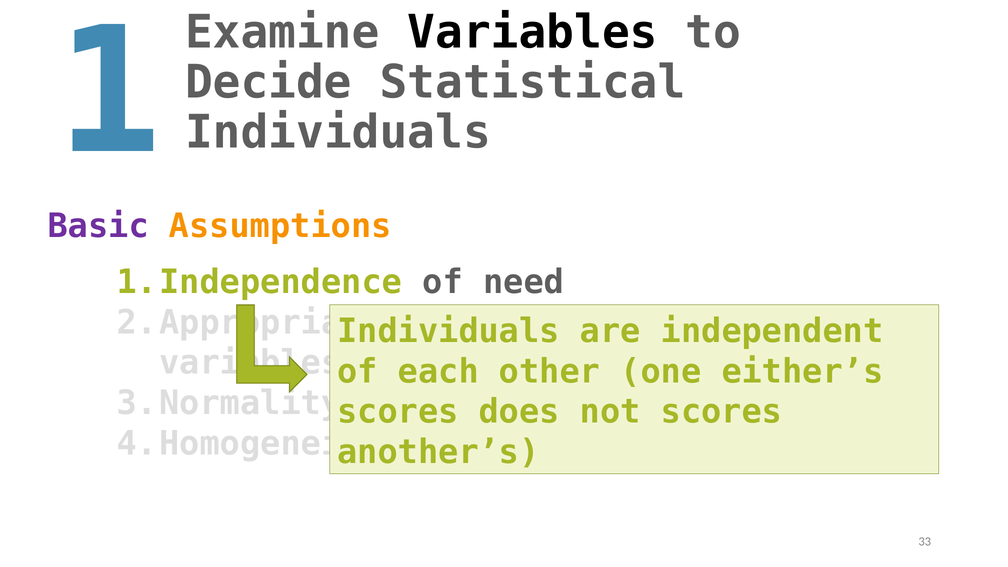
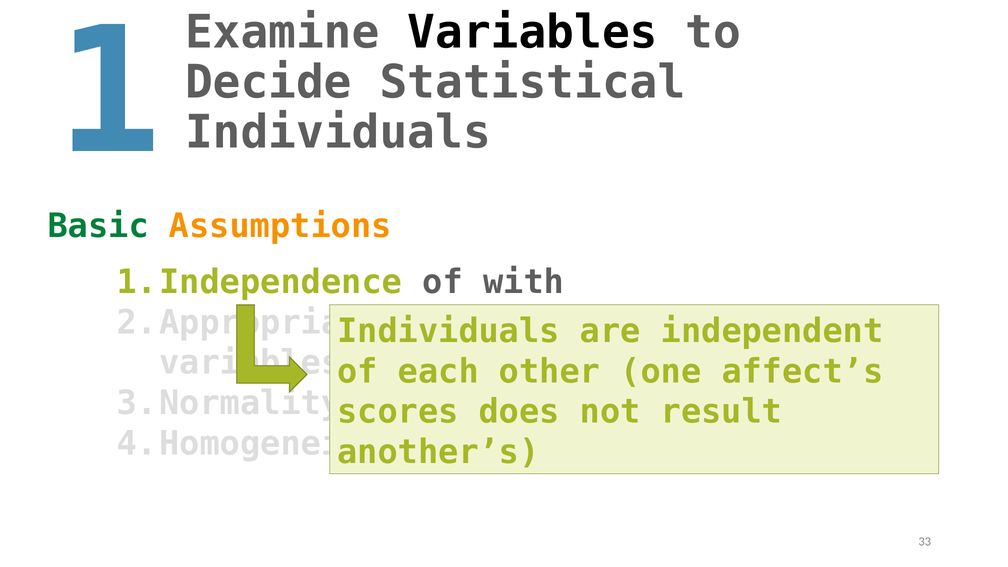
Basic colour: purple -> green
need: need -> with
either’s: either’s -> affect’s
scores at (721, 412): scores -> result
